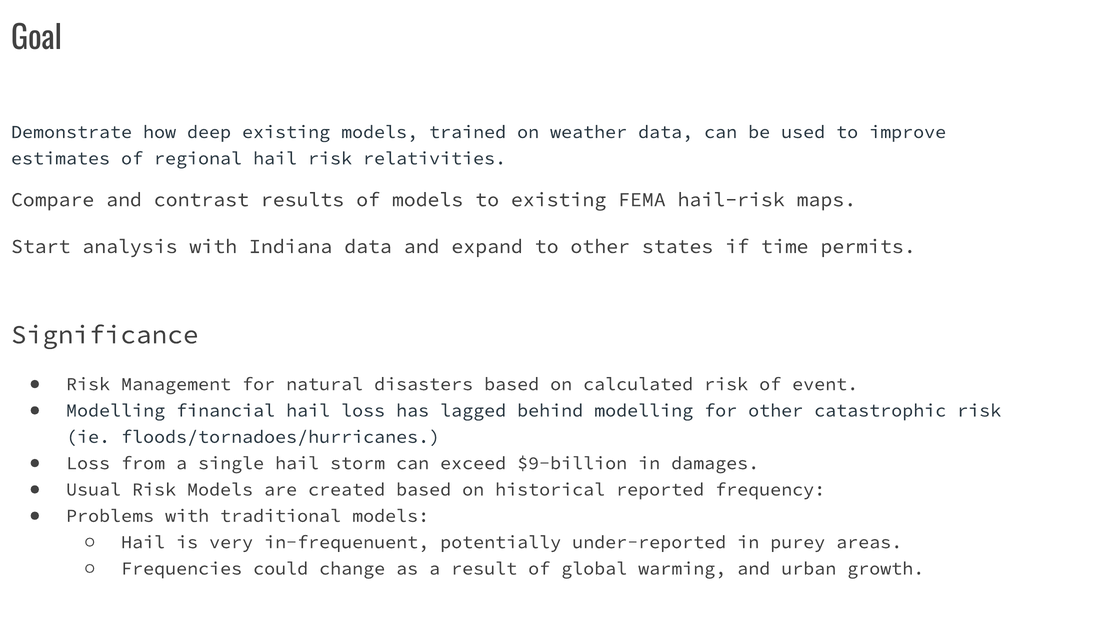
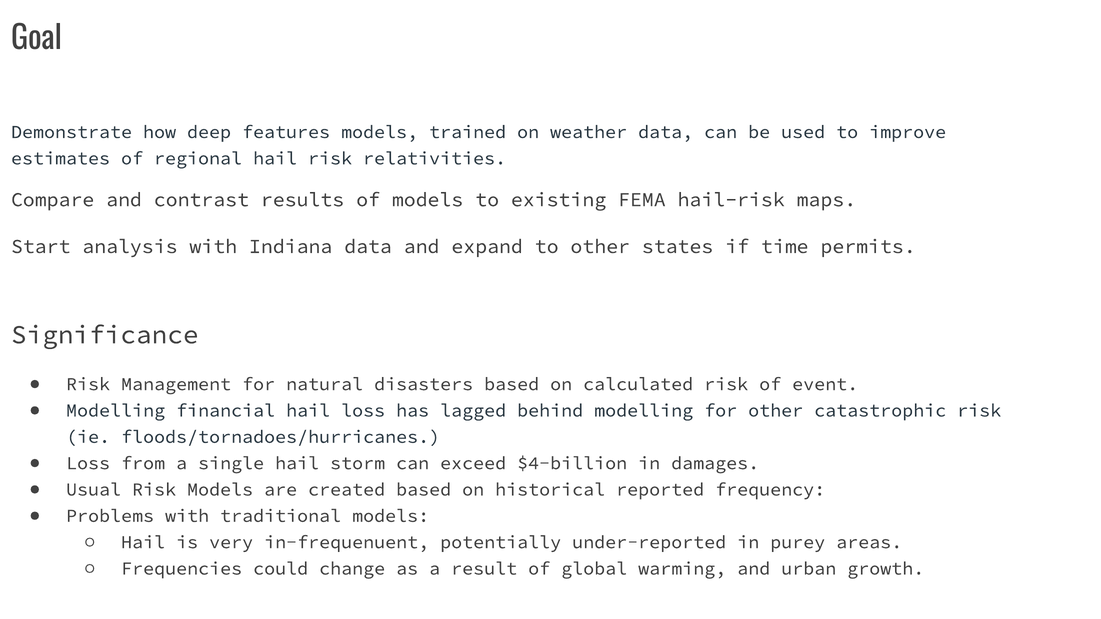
deep existing: existing -> features
$9-billion: $9-billion -> $4-billion
